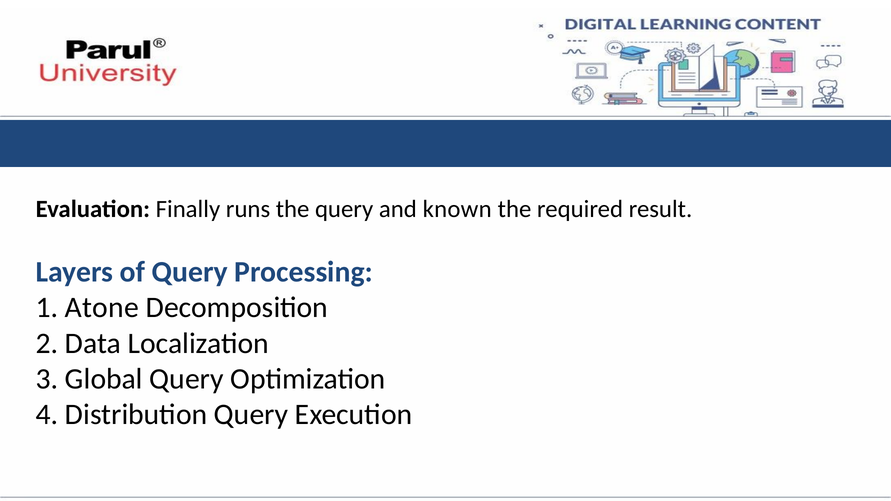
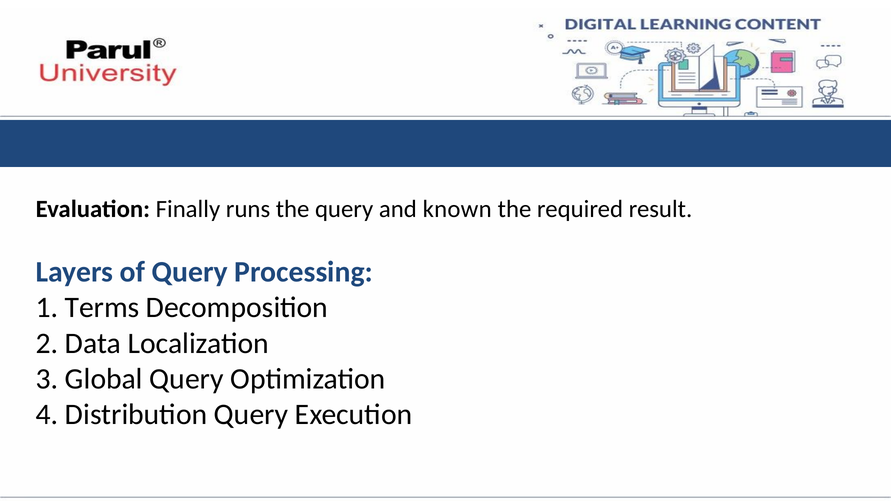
Atone: Atone -> Terms
